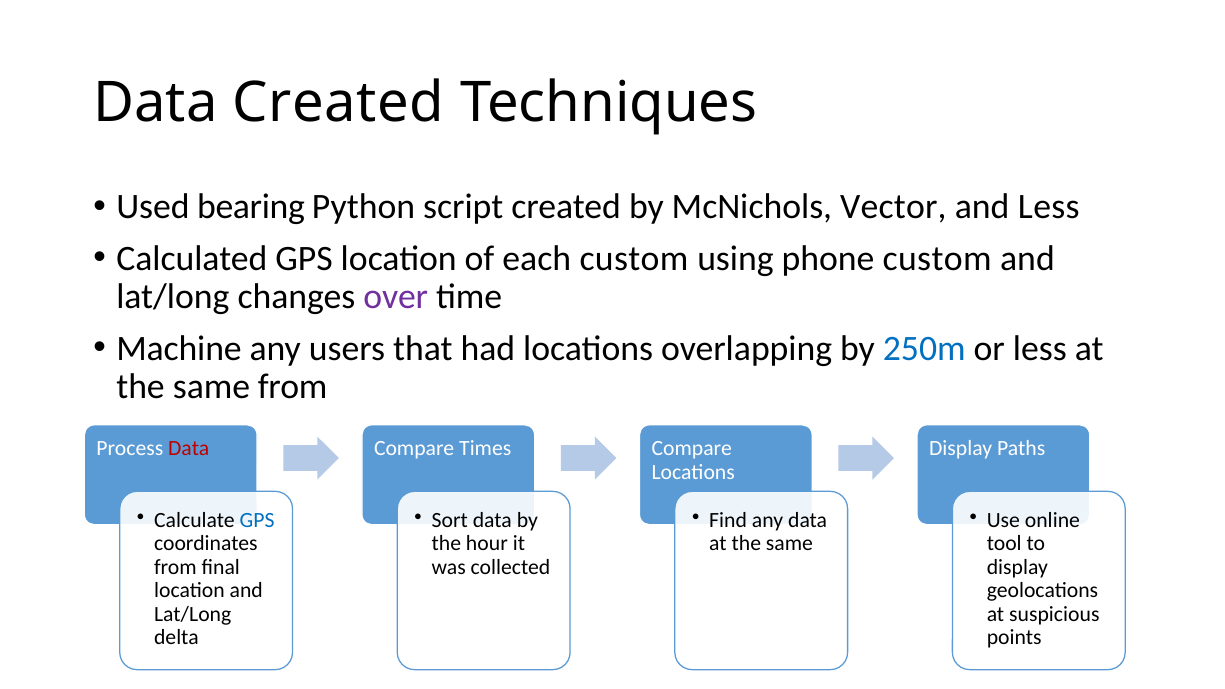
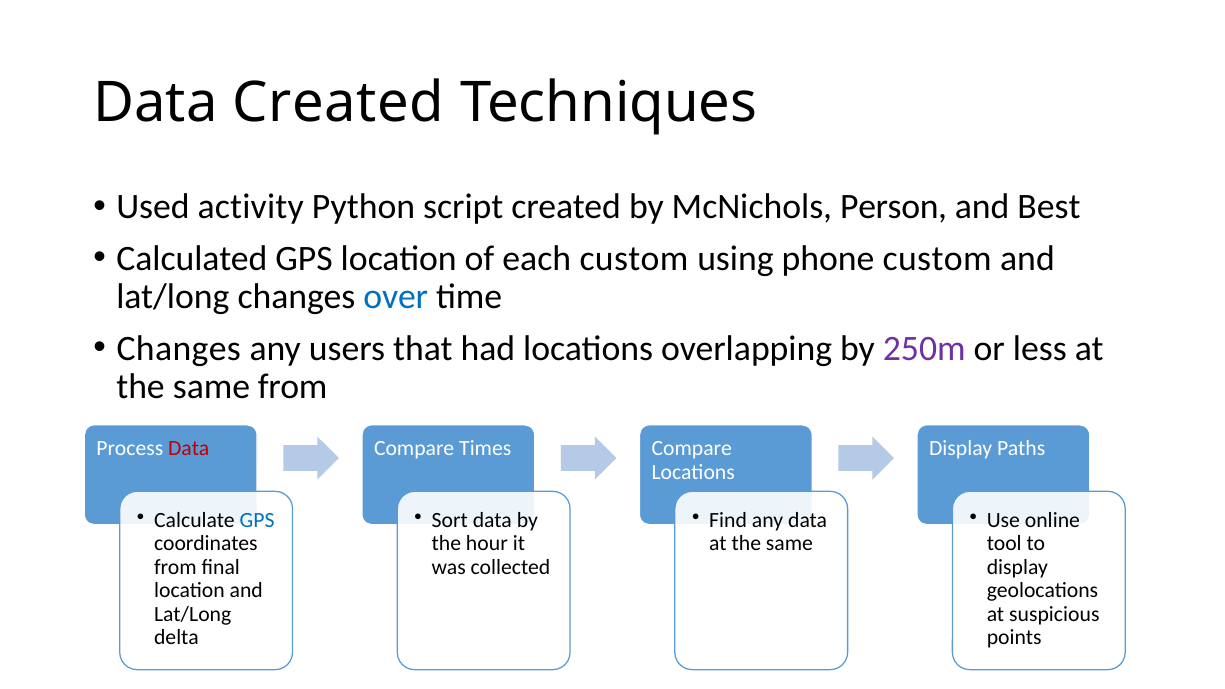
bearing: bearing -> activity
Vector: Vector -> Person
and Less: Less -> Best
over colour: purple -> blue
Machine at (179, 348): Machine -> Changes
250m colour: blue -> purple
